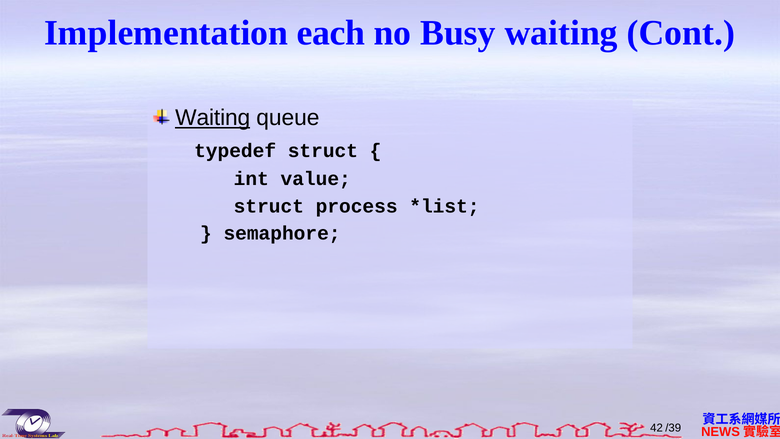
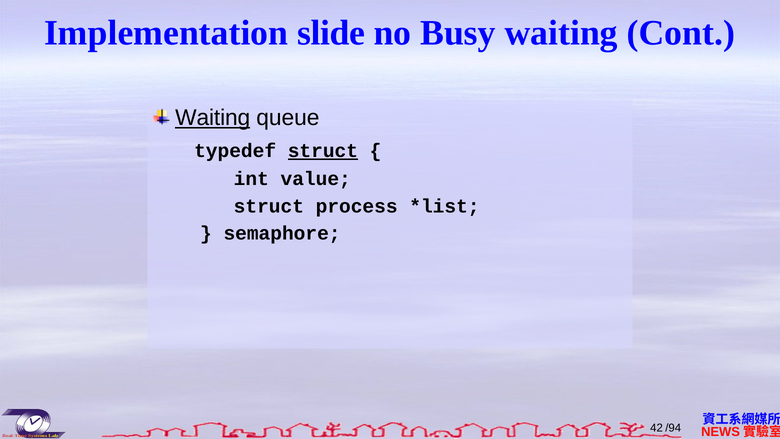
each: each -> slide
struct at (323, 151) underline: none -> present
/39: /39 -> /94
